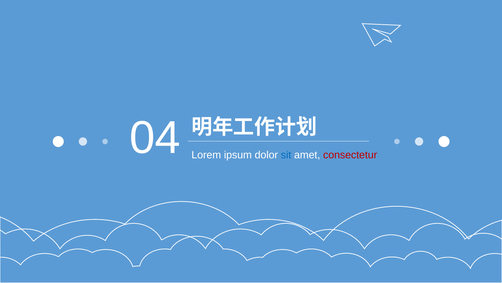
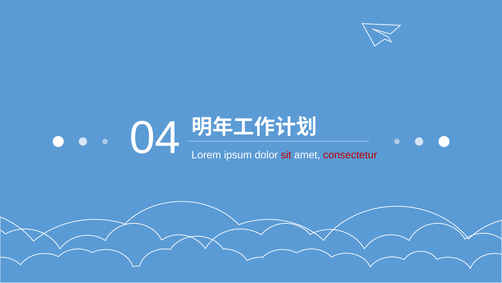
sit colour: blue -> red
